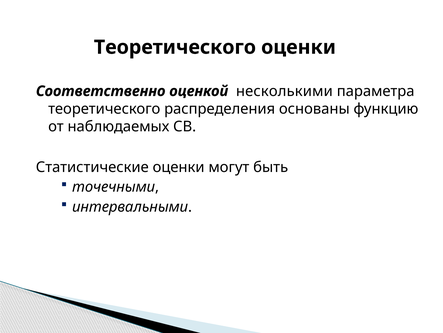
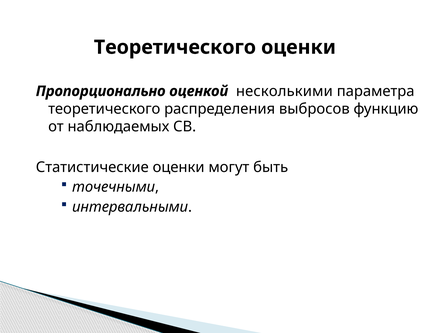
Соответственно: Соответственно -> Пропорционально
основаны: основаны -> выбросов
